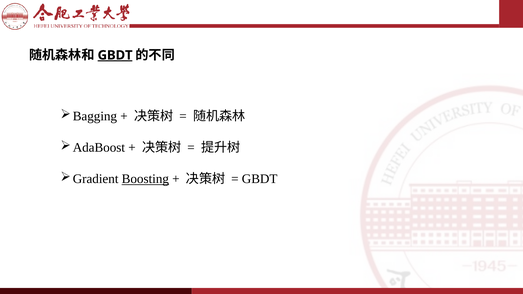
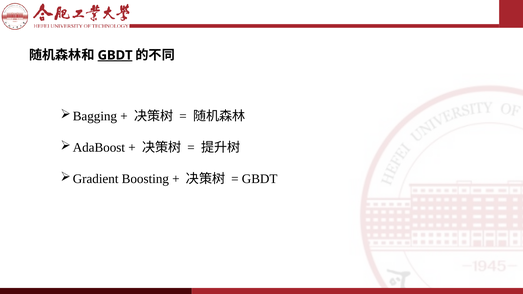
Boosting underline: present -> none
